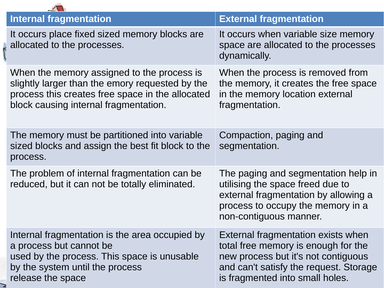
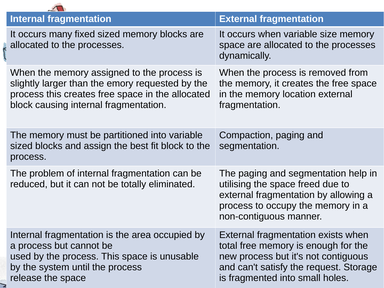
place: place -> many
